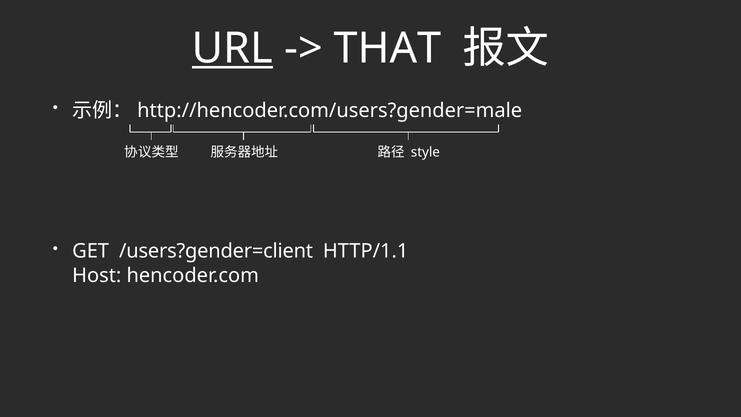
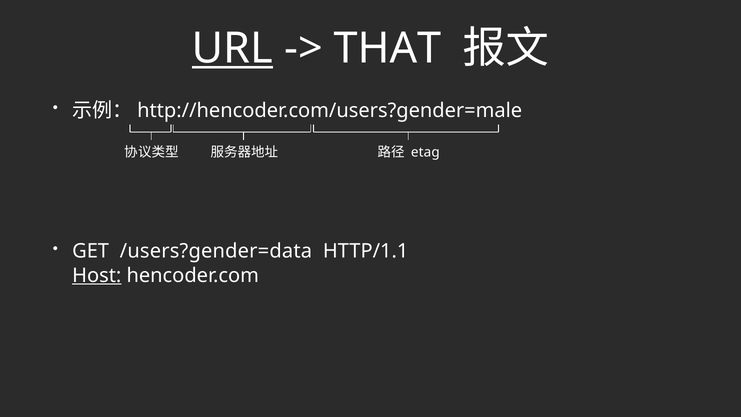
style: style -> etag
/users?gender=client: /users?gender=client -> /users?gender=data
Host underline: none -> present
